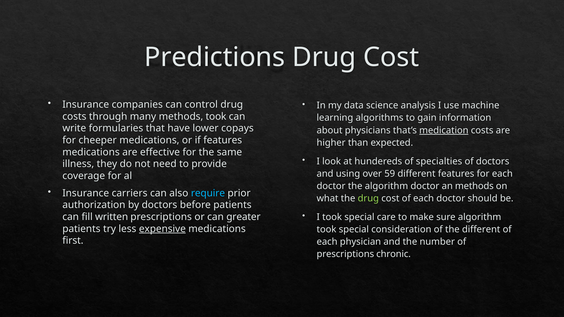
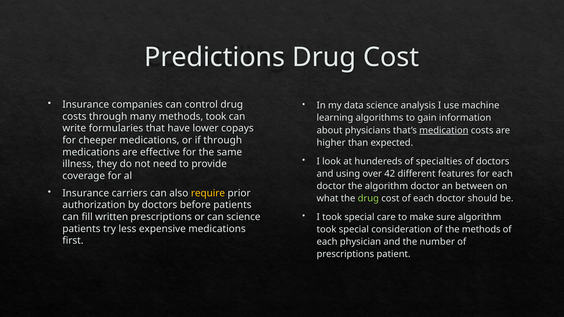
if features: features -> through
59: 59 -> 42
an methods: methods -> between
require colour: light blue -> yellow
can greater: greater -> science
expensive underline: present -> none
the different: different -> methods
chronic: chronic -> patient
